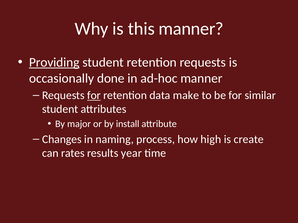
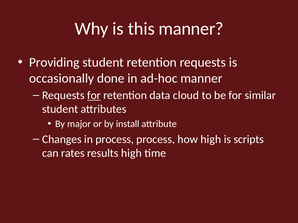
Providing underline: present -> none
make: make -> cloud
in naming: naming -> process
create: create -> scripts
results year: year -> high
